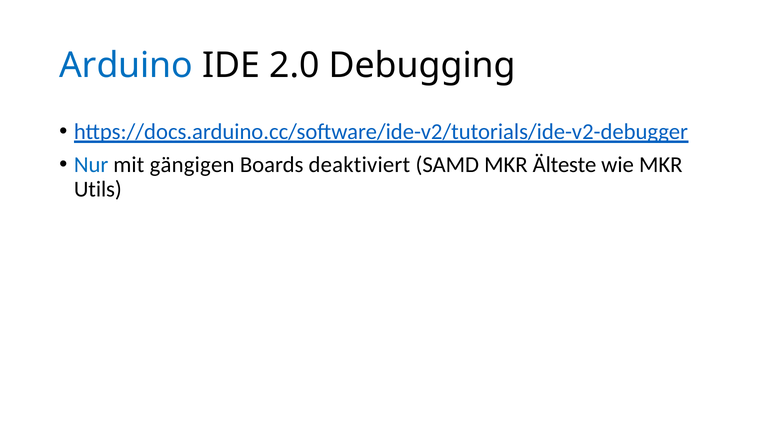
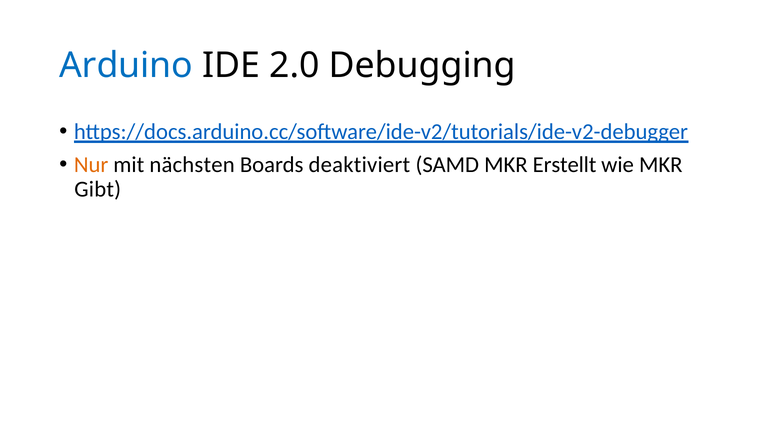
Nur colour: blue -> orange
gängigen: gängigen -> nächsten
Älteste: Älteste -> Erstellt
Utils: Utils -> Gibt
